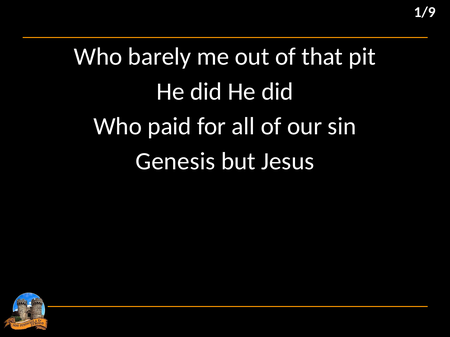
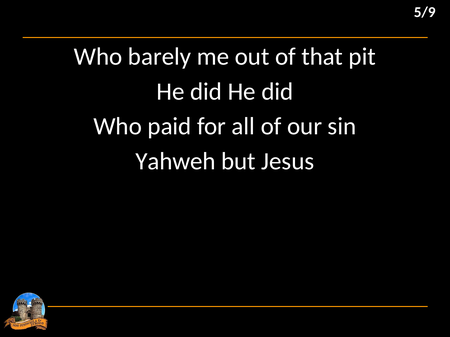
1/9: 1/9 -> 5/9
Genesis: Genesis -> Yahweh
